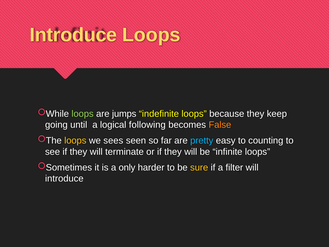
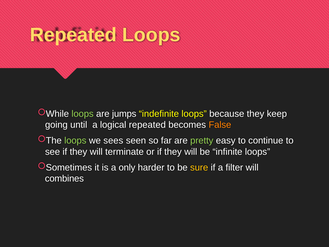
Introduce at (73, 35): Introduce -> Repeated
logical following: following -> repeated
loops at (75, 140) colour: yellow -> light green
pretty colour: light blue -> light green
counting: counting -> continue
introduce at (64, 178): introduce -> combines
